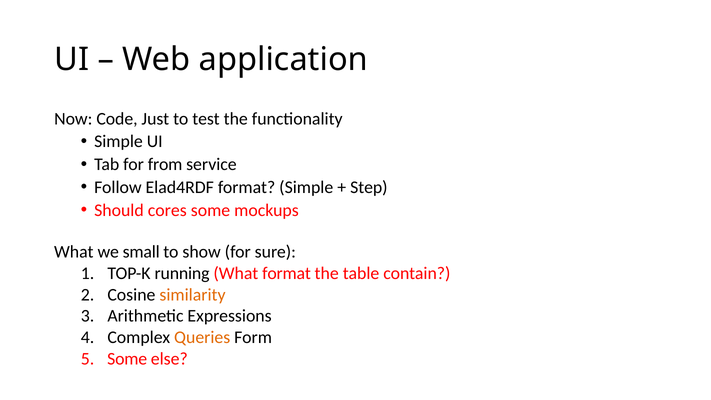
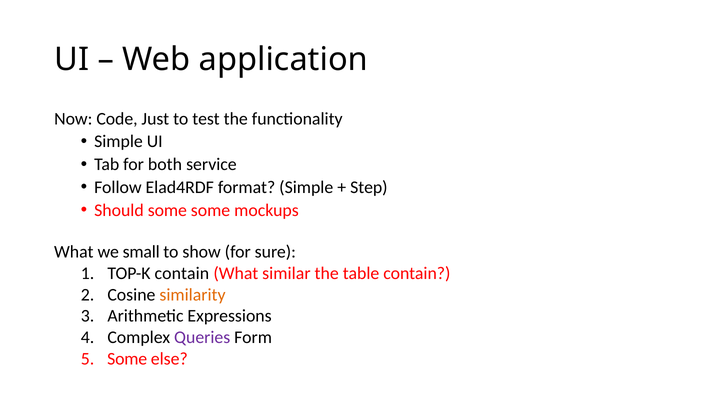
from: from -> both
Should cores: cores -> some
TOP-K running: running -> contain
What format: format -> similar
Queries colour: orange -> purple
